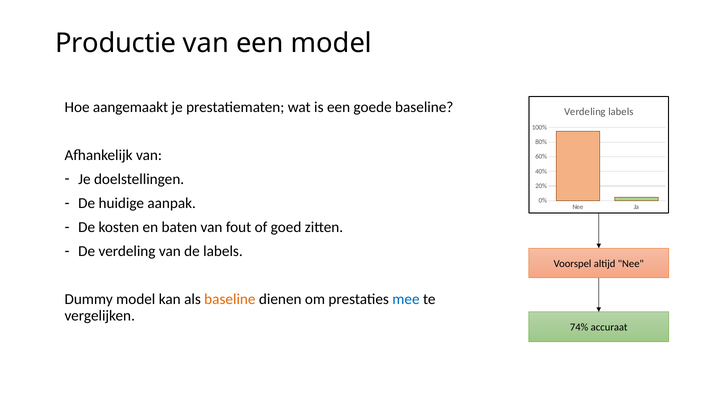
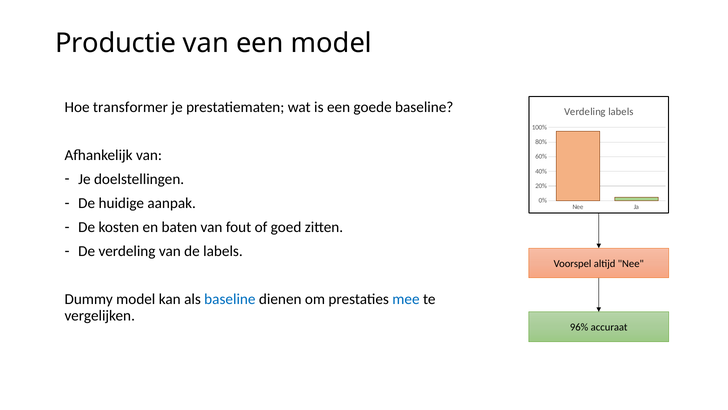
aangemaakt: aangemaakt -> transformer
baseline at (230, 299) colour: orange -> blue
74%: 74% -> 96%
